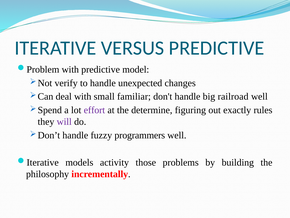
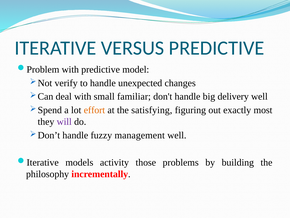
railroad: railroad -> delivery
effort colour: purple -> orange
determine: determine -> satisfying
rules: rules -> most
programmers: programmers -> management
